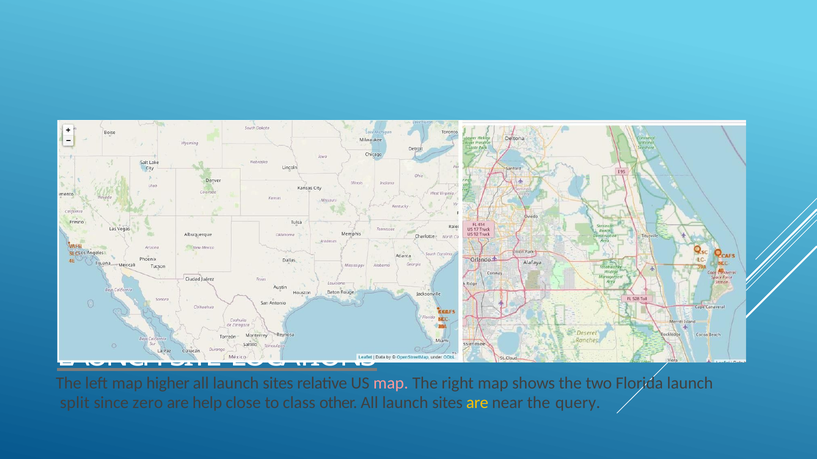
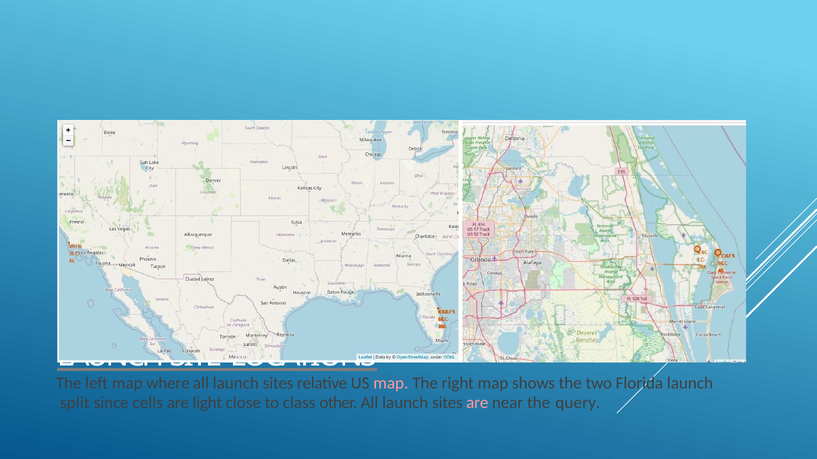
higher: higher -> where
zero: zero -> cells
help: help -> light
are at (477, 403) colour: yellow -> pink
